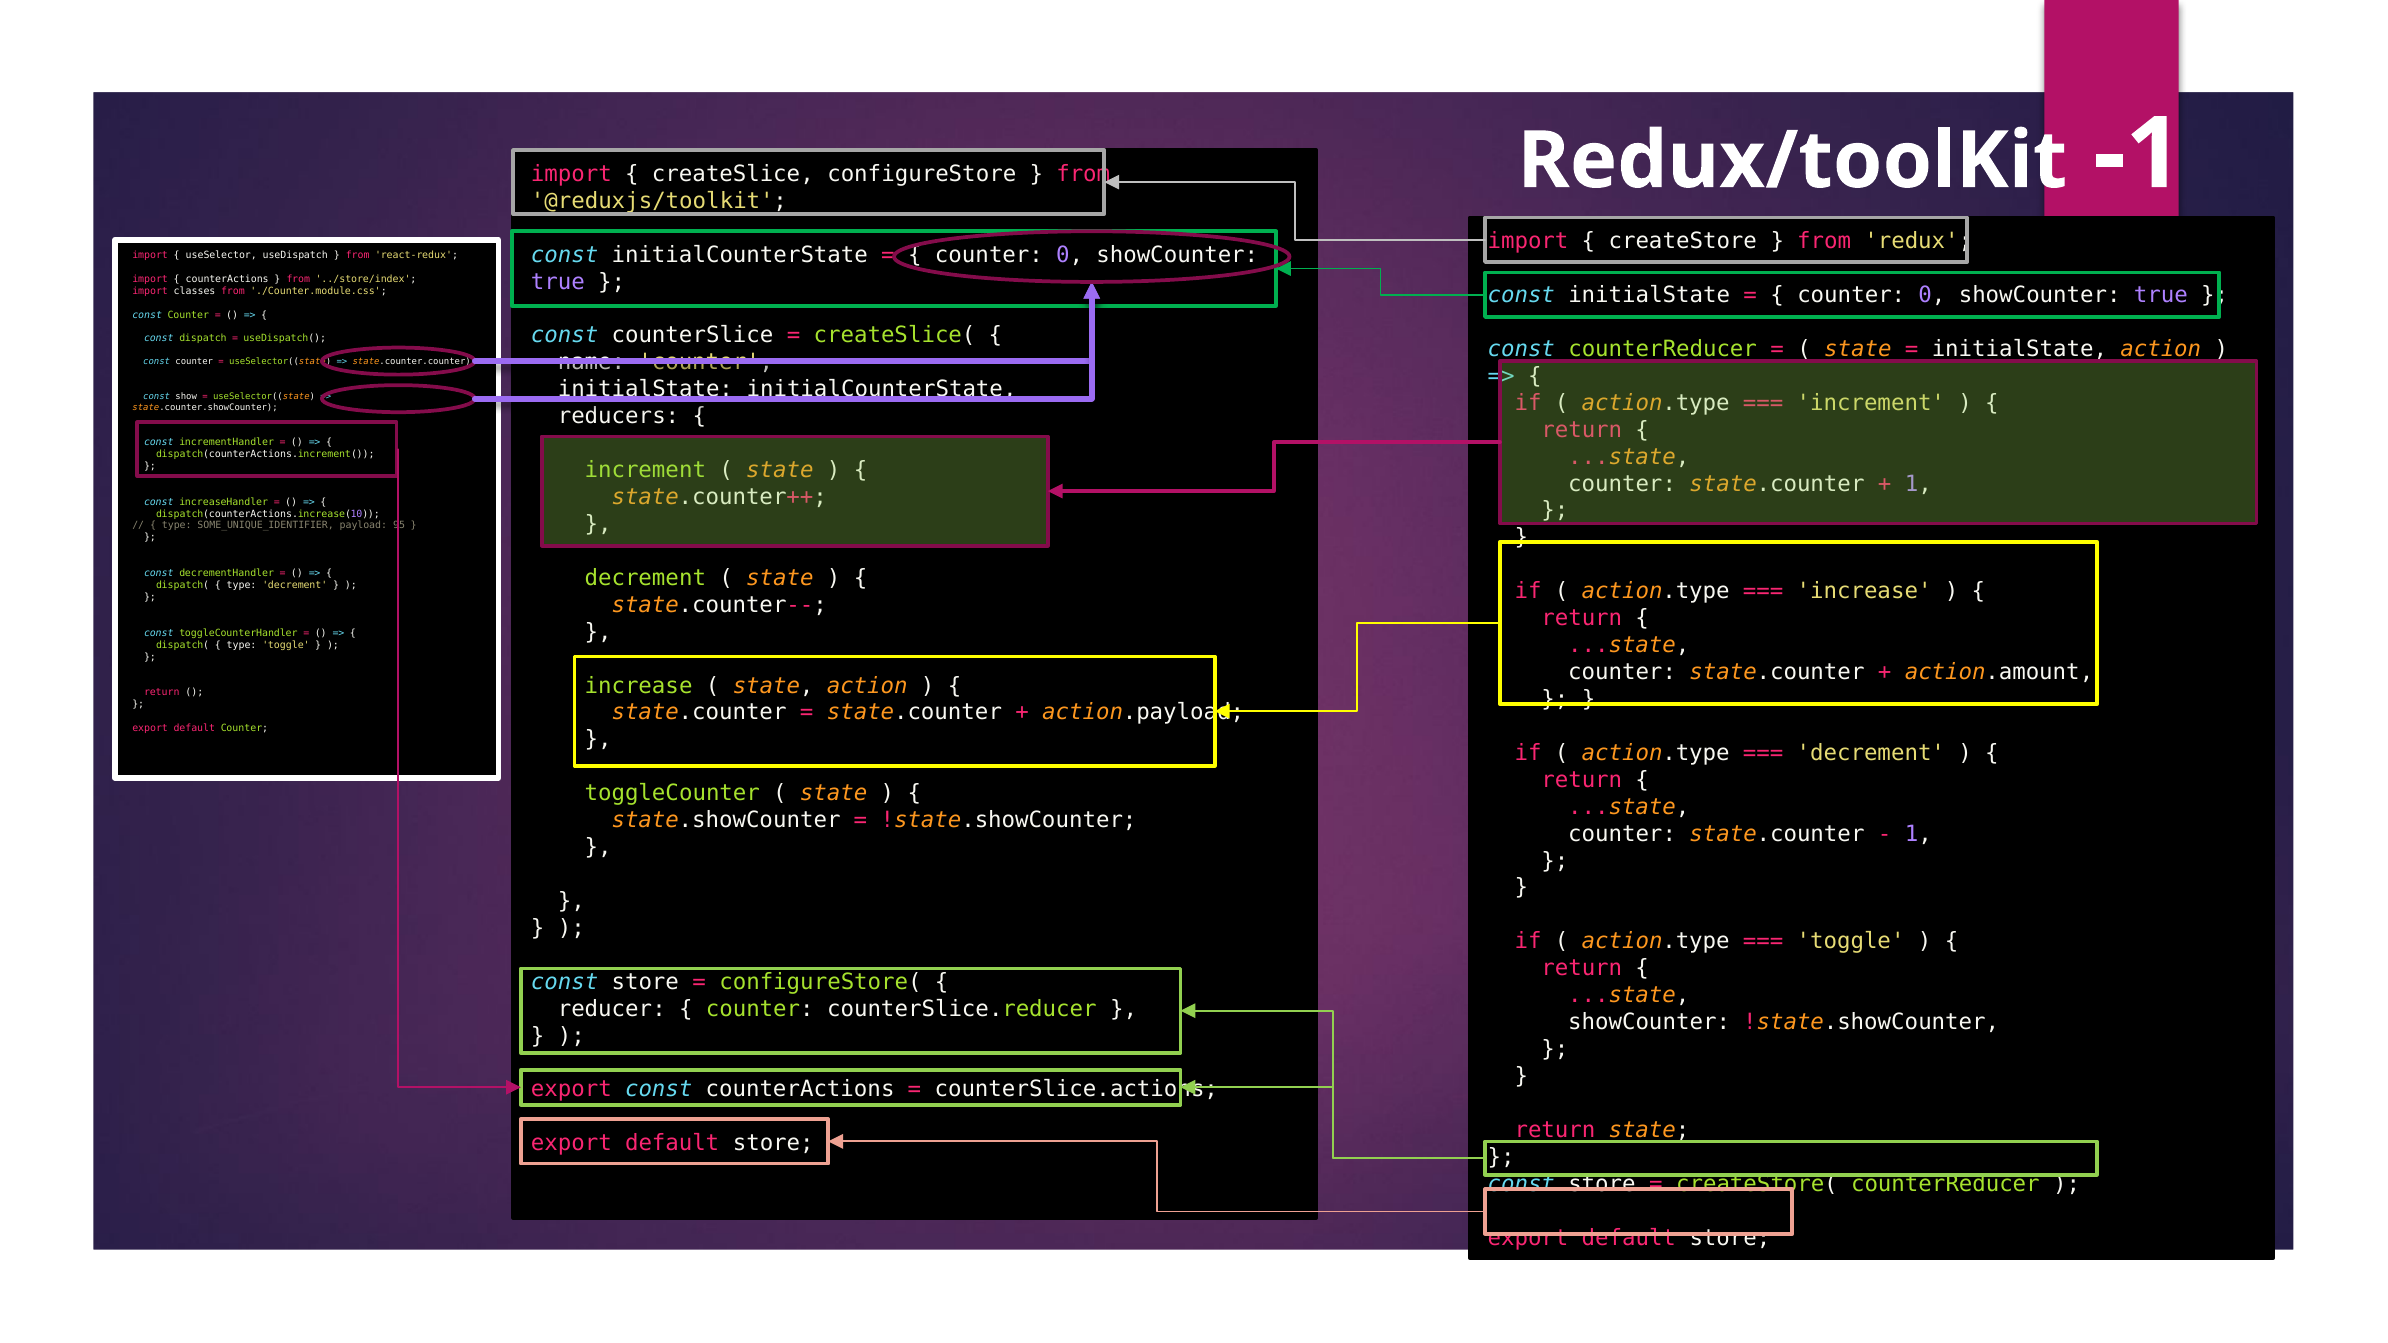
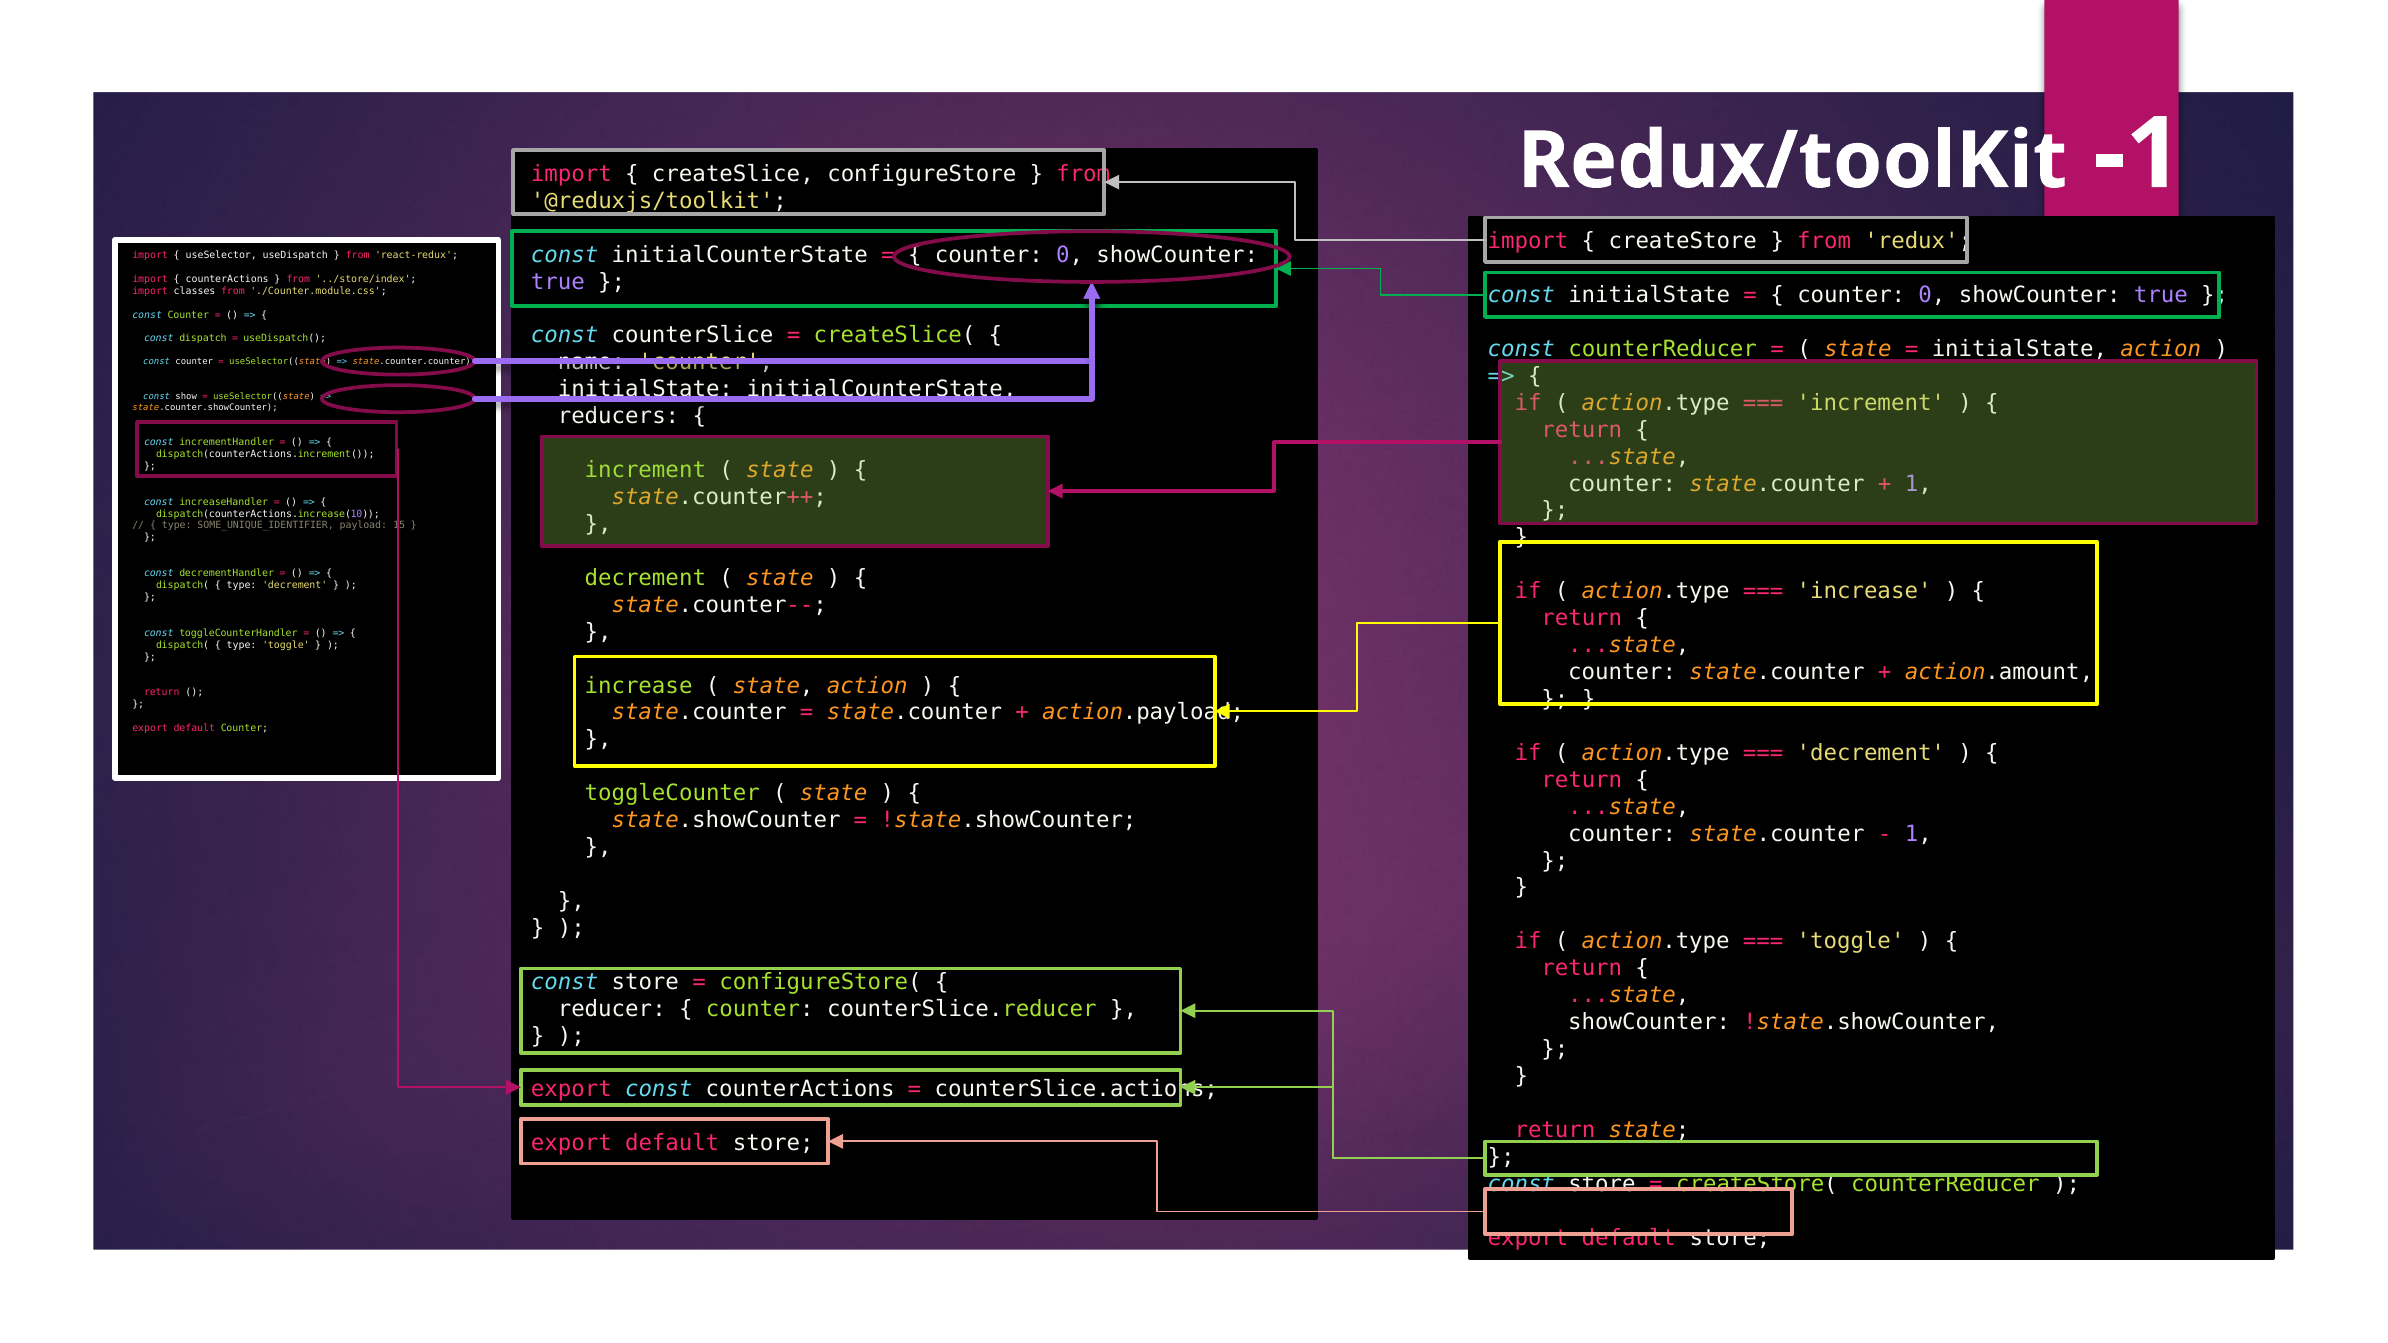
95: 95 -> 15
